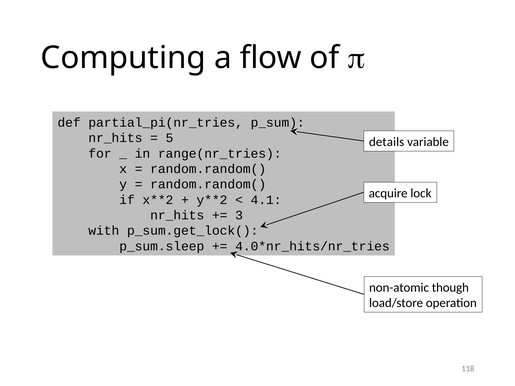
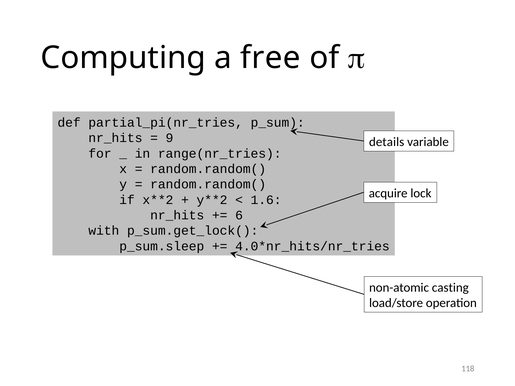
flow: flow -> free
5: 5 -> 9
4.1: 4.1 -> 1.6
3: 3 -> 6
though: though -> casting
